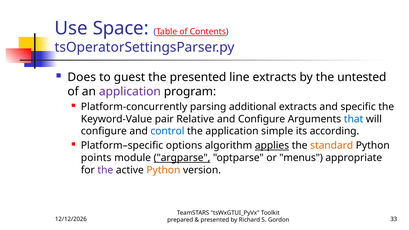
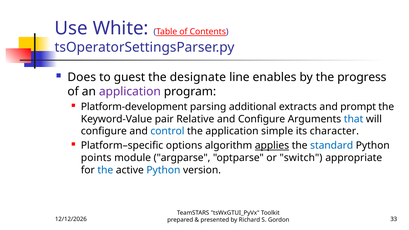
Space: Space -> White
the presented: presented -> designate
line extracts: extracts -> enables
untested: untested -> progress
Platform-concurrently: Platform-concurrently -> Platform-development
specific: specific -> prompt
according: according -> character
standard colour: orange -> blue
argparse underline: present -> none
menus: menus -> switch
the at (105, 170) colour: purple -> blue
Python at (163, 170) colour: orange -> blue
